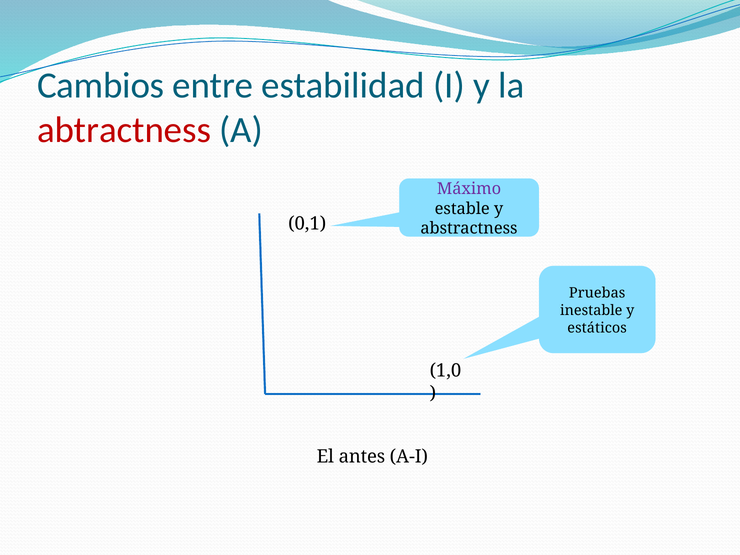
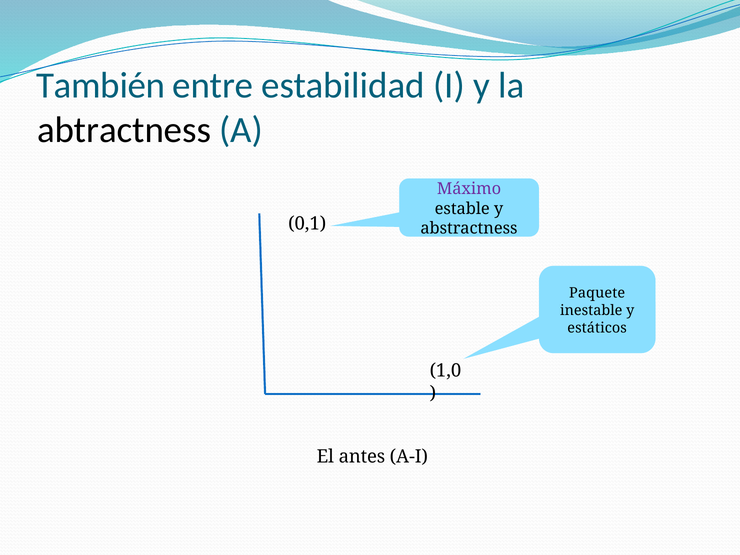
Cambios: Cambios -> También
abtractness colour: red -> black
Pruebas: Pruebas -> Paquete
